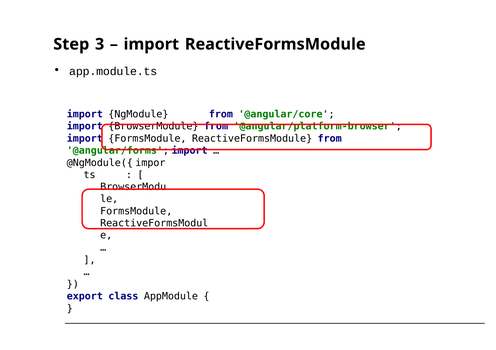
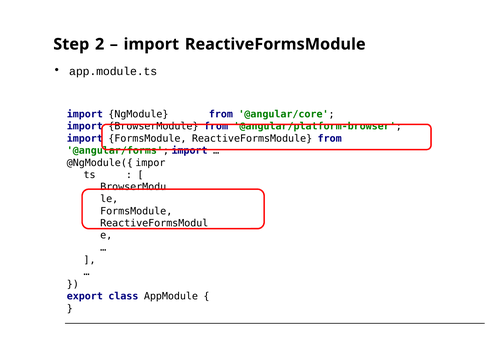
3: 3 -> 2
